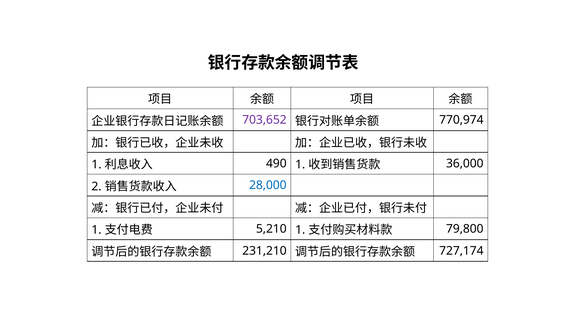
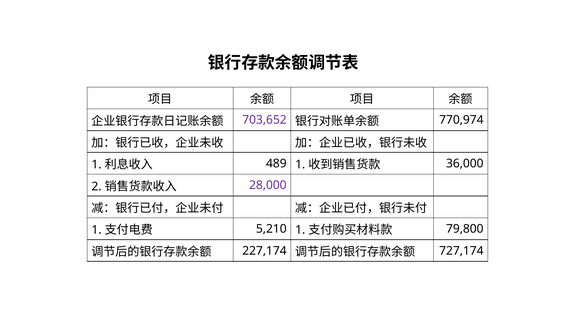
490: 490 -> 489
28,000 colour: blue -> purple
231,210: 231,210 -> 227,174
